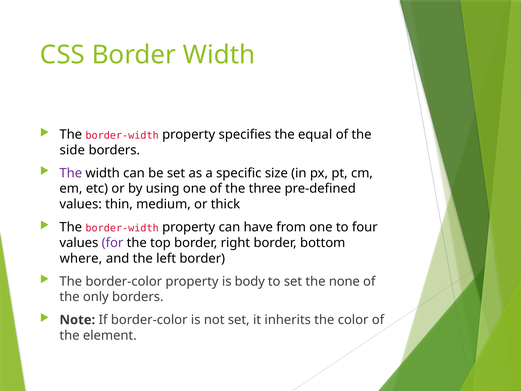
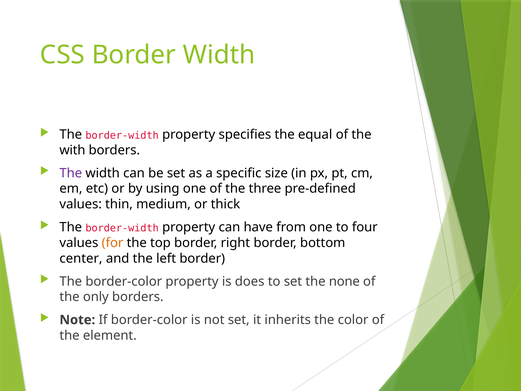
side: side -> with
for colour: purple -> orange
where: where -> center
body: body -> does
